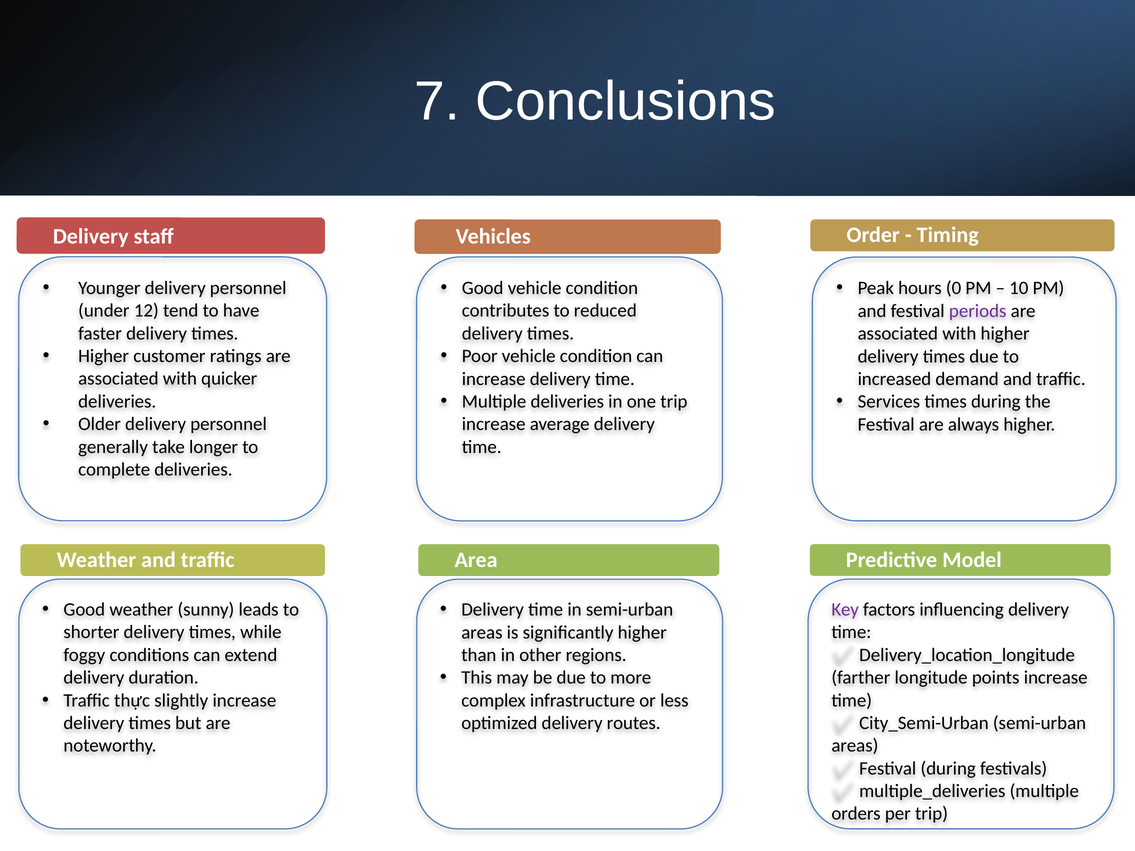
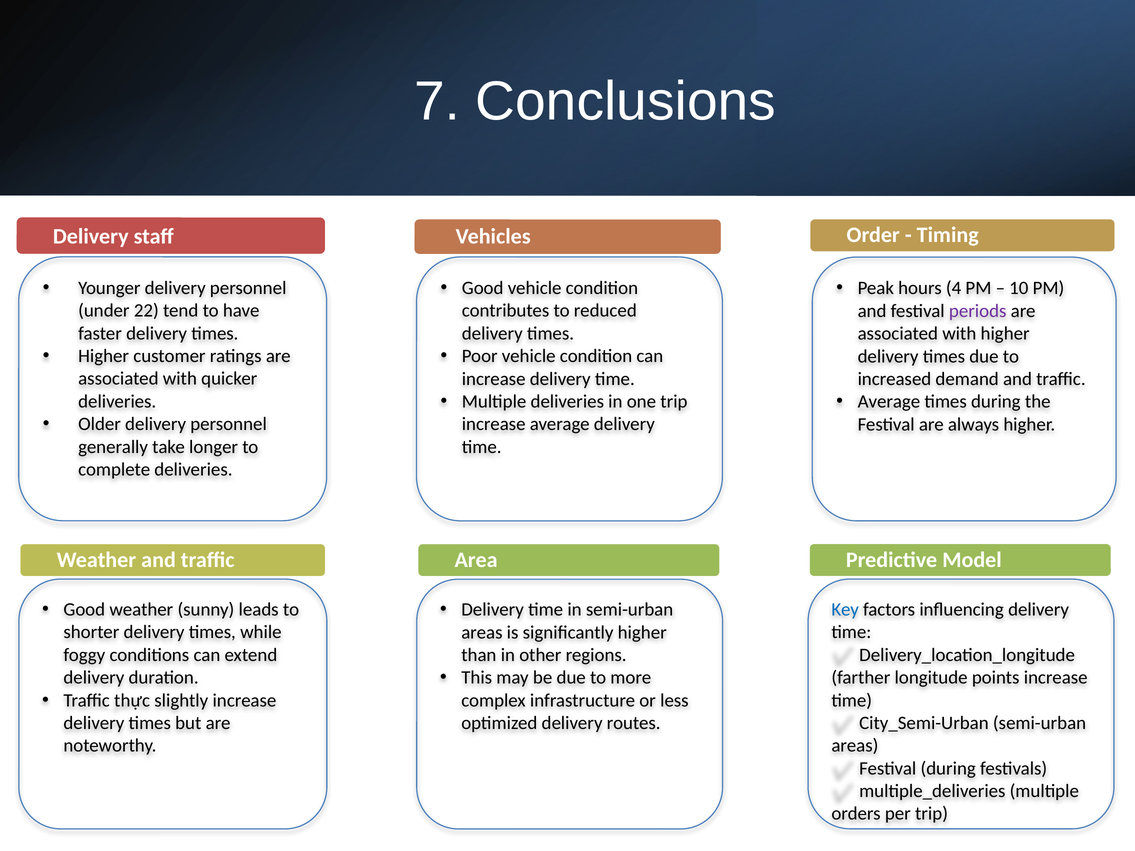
0: 0 -> 4
12: 12 -> 22
Services at (889, 402): Services -> Average
Key colour: purple -> blue
